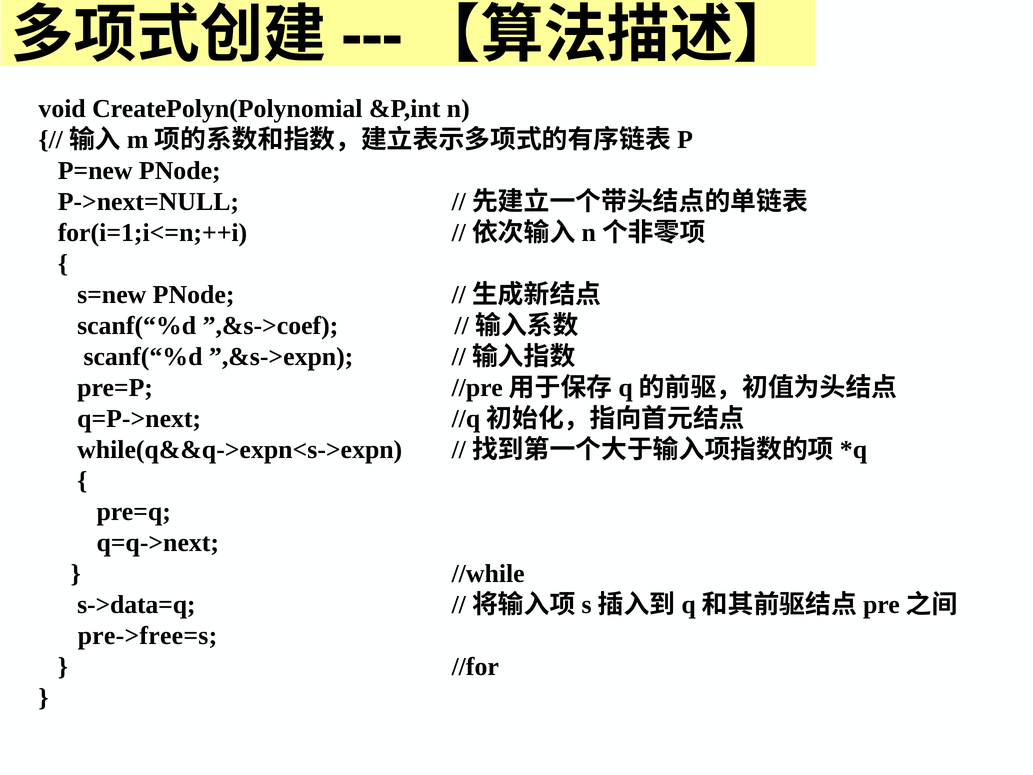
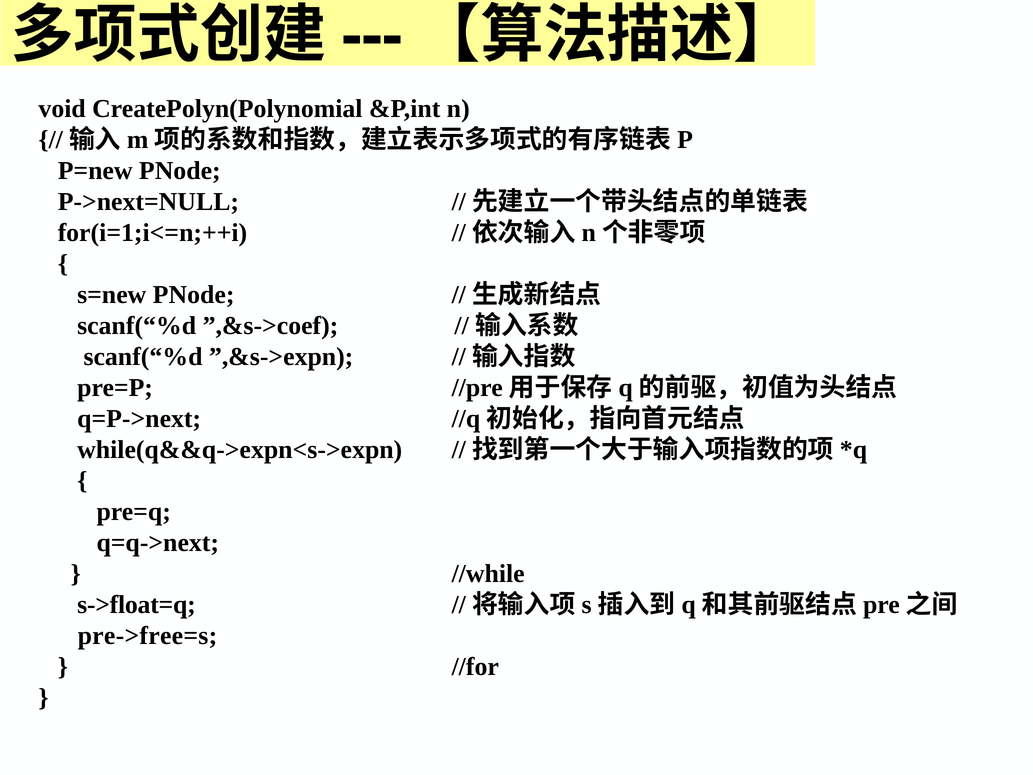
s->data=q: s->data=q -> s->float=q
